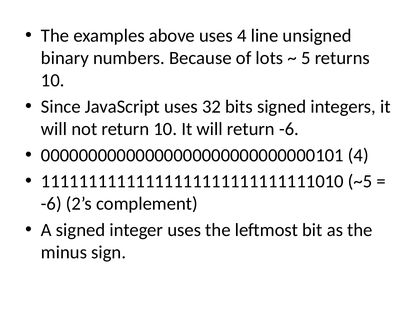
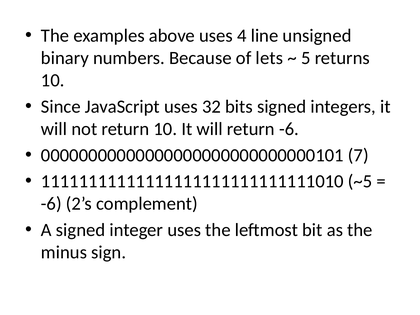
lots: lots -> lets
00000000000000000000000000000101 4: 4 -> 7
